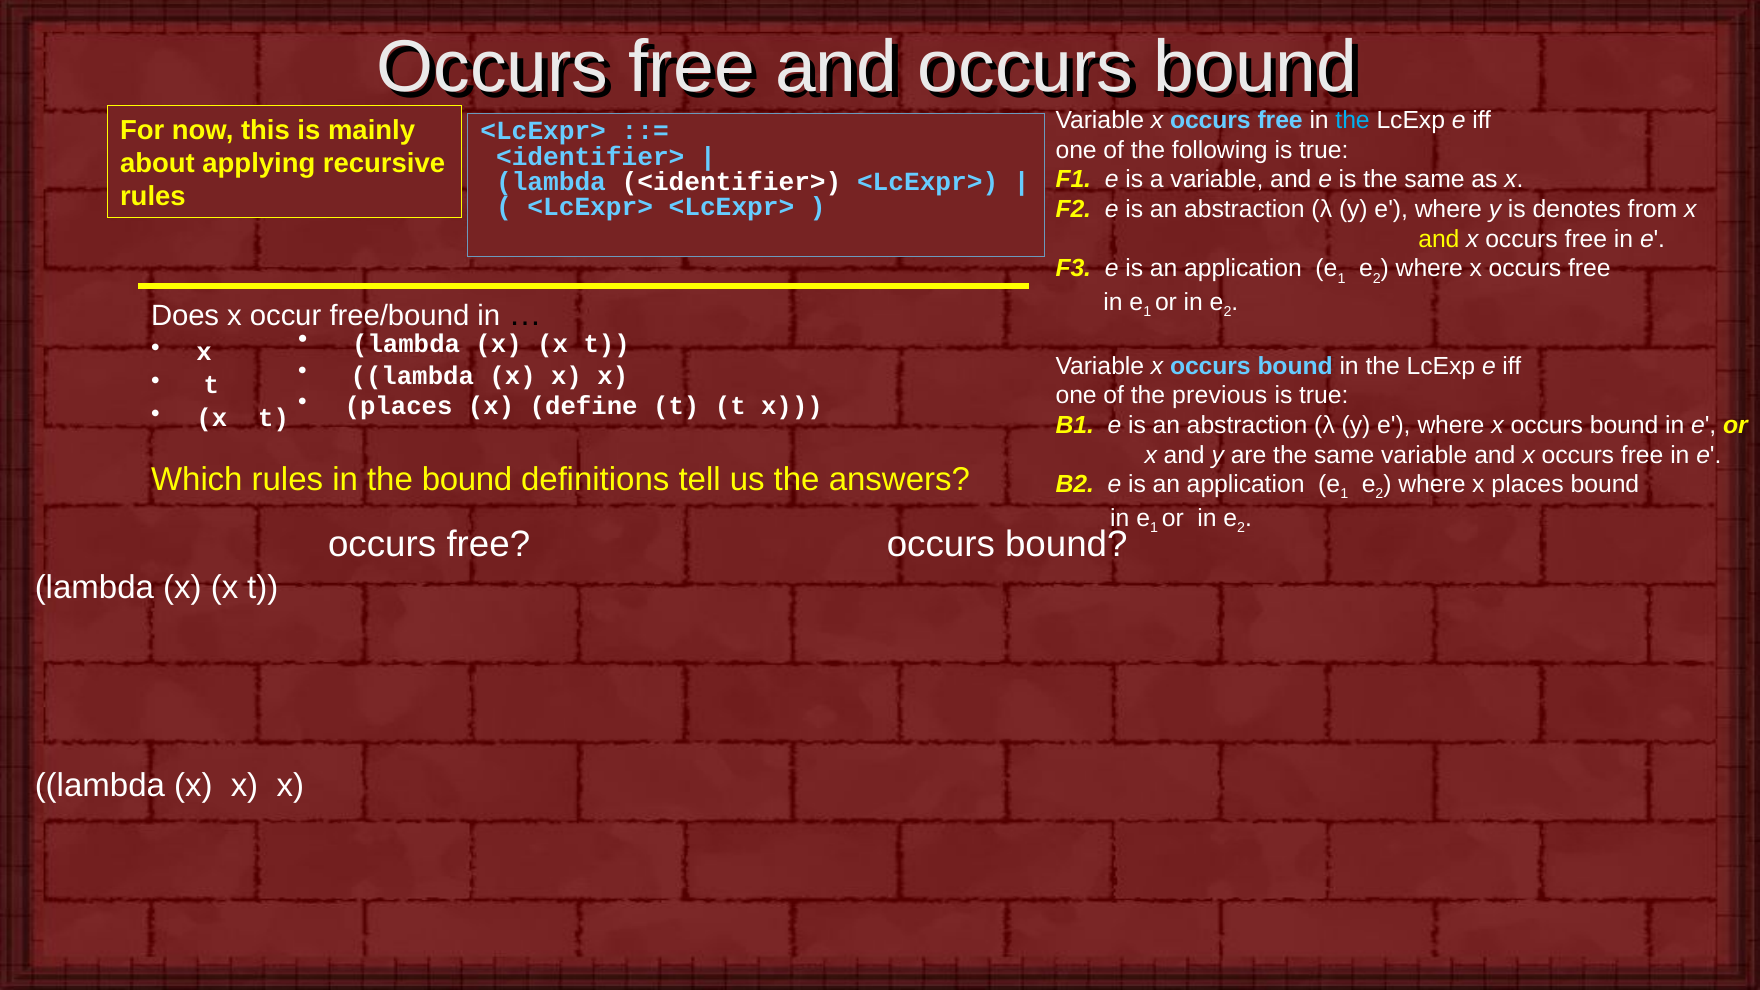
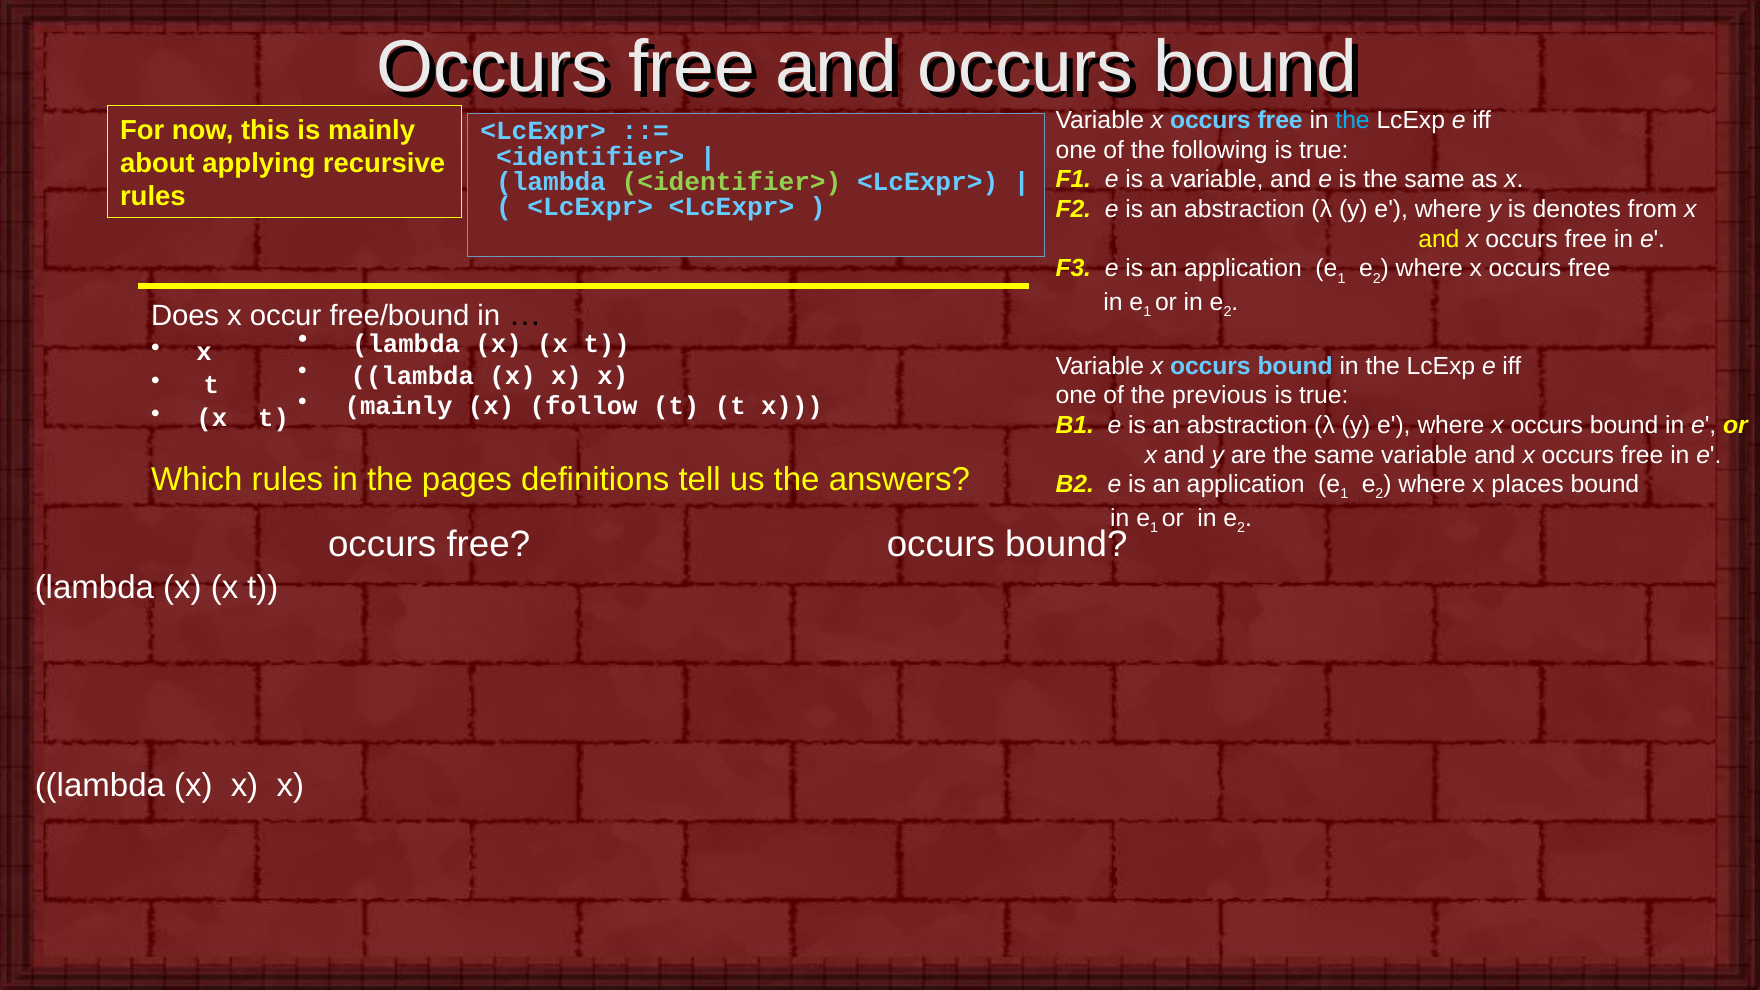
<identifier> at (731, 181) colour: white -> light green
places at (399, 406): places -> mainly
define: define -> follow
the bound: bound -> pages
